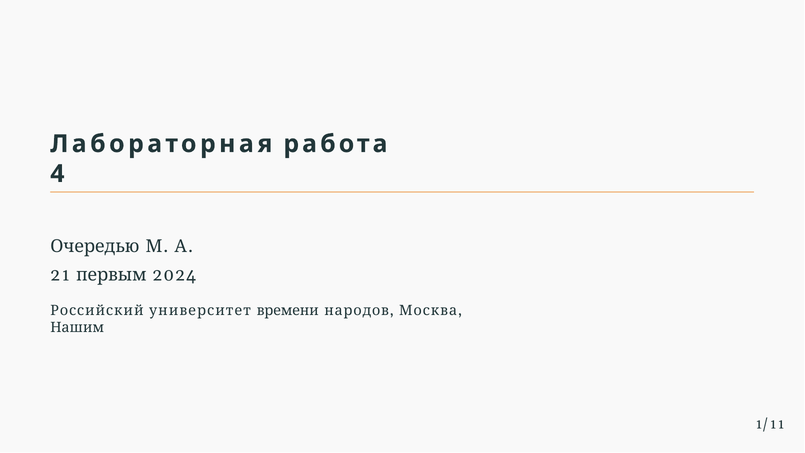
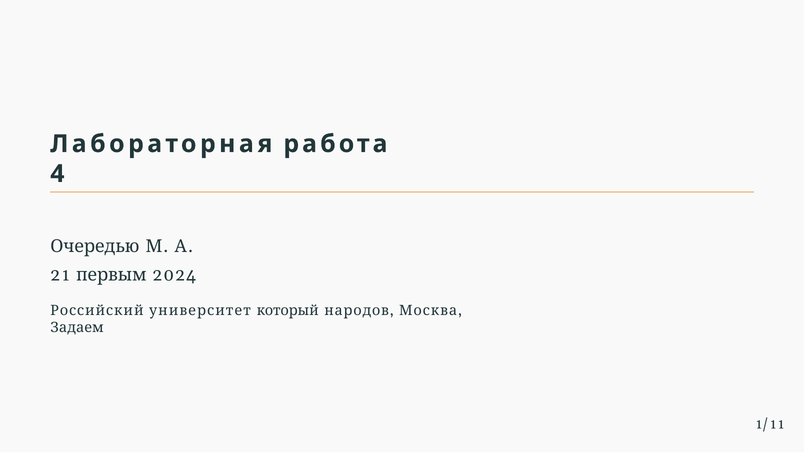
времени: времени -> который
Нашим: Нашим -> Задаем
